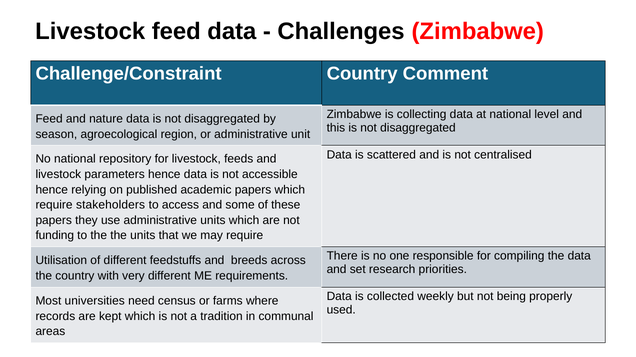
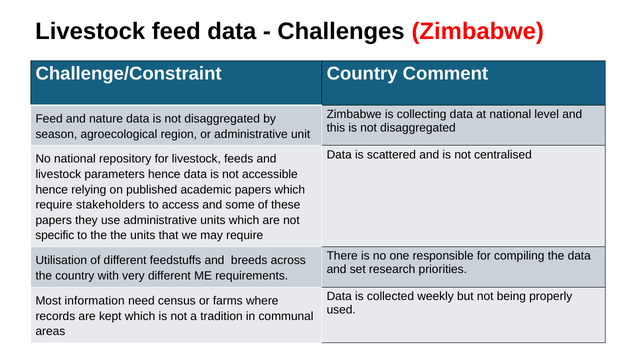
funding: funding -> specific
universities: universities -> information
